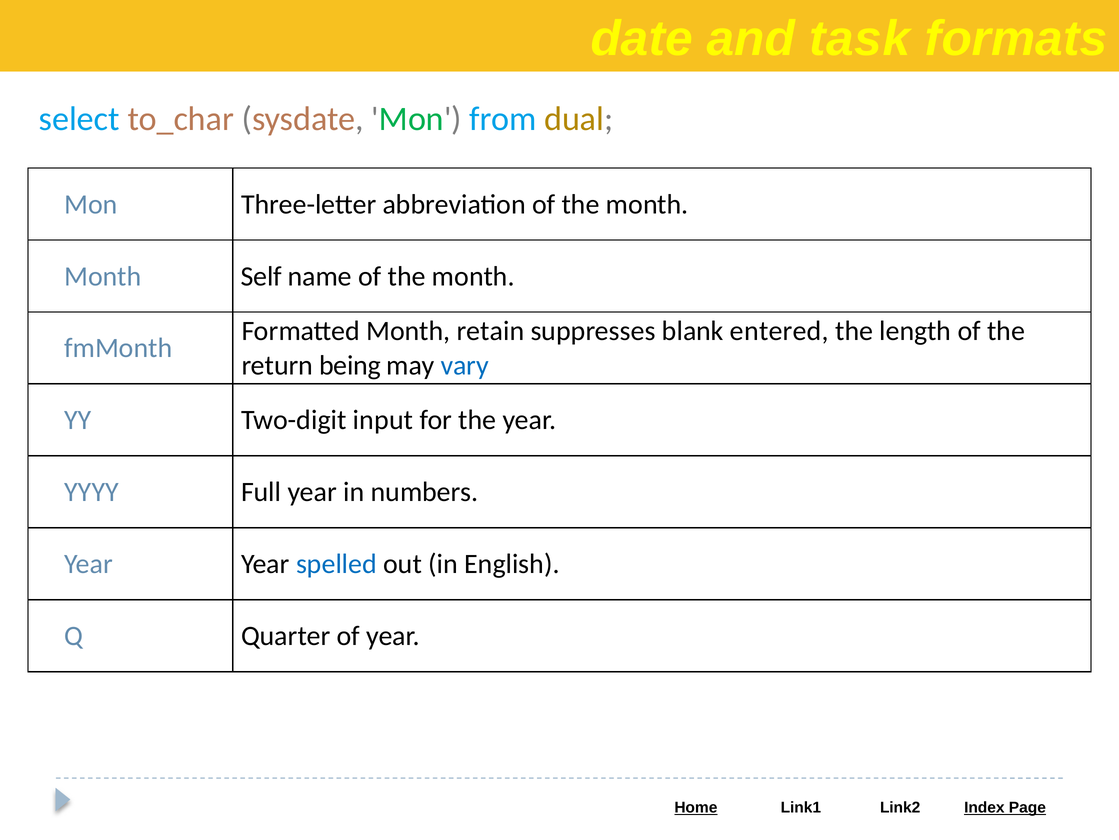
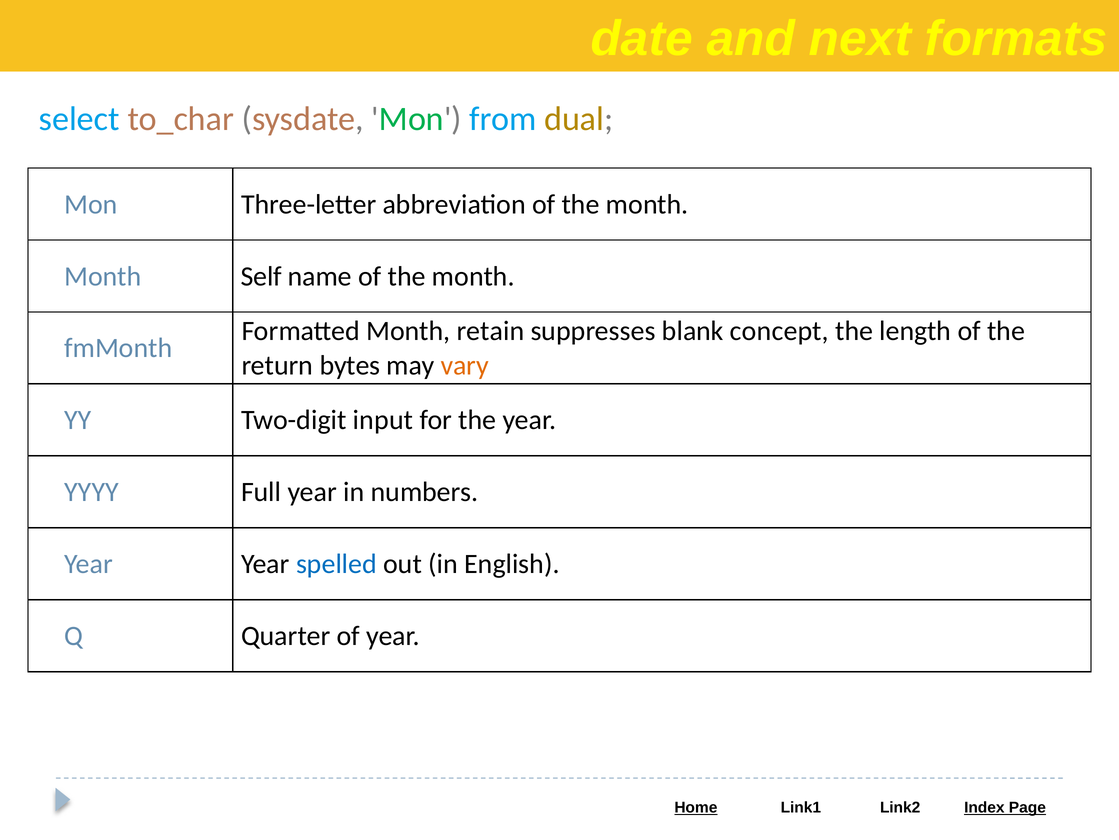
task: task -> next
entered: entered -> concept
being: being -> bytes
vary colour: blue -> orange
